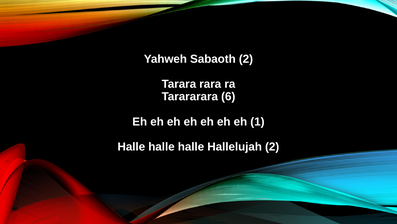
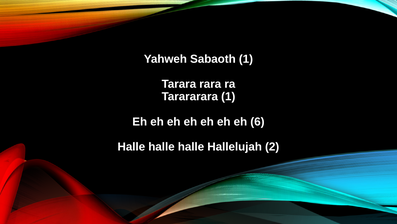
Sabaoth 2: 2 -> 1
Tarararara 6: 6 -> 1
1: 1 -> 6
